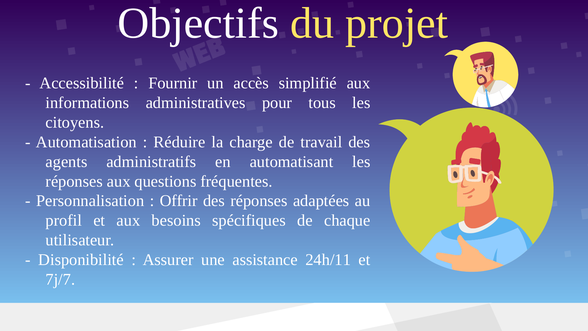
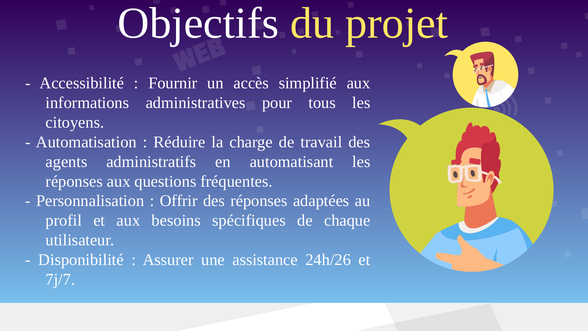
24h/11: 24h/11 -> 24h/26
